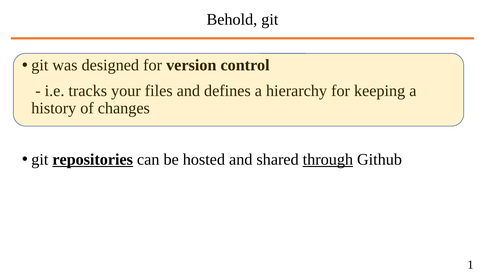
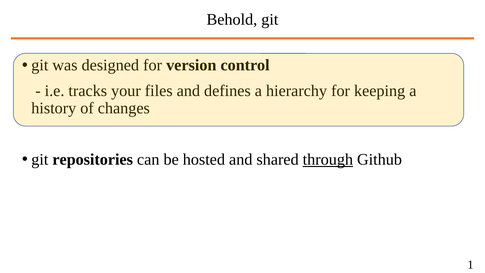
repositories underline: present -> none
